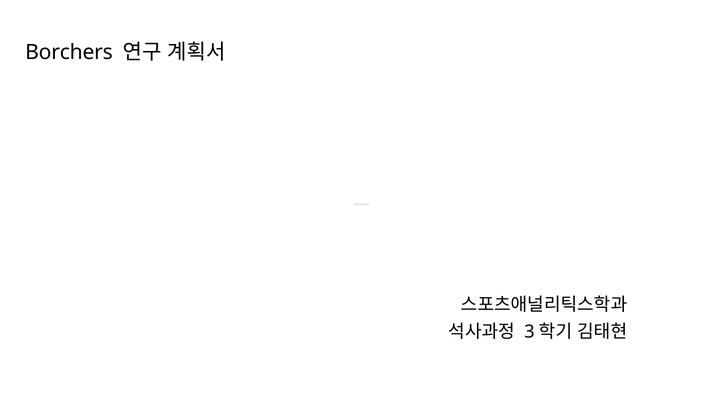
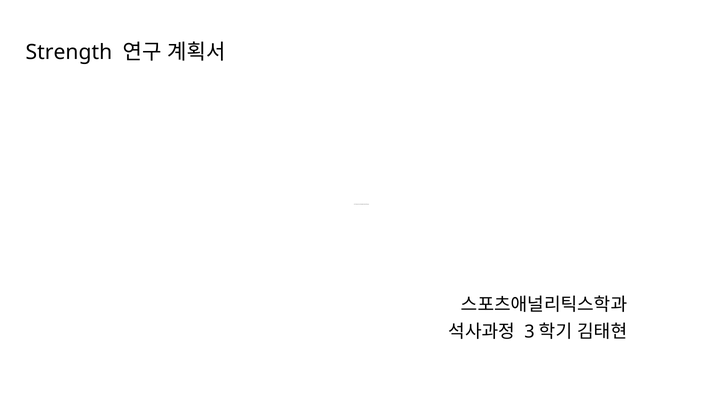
Borchers: Borchers -> Strength
